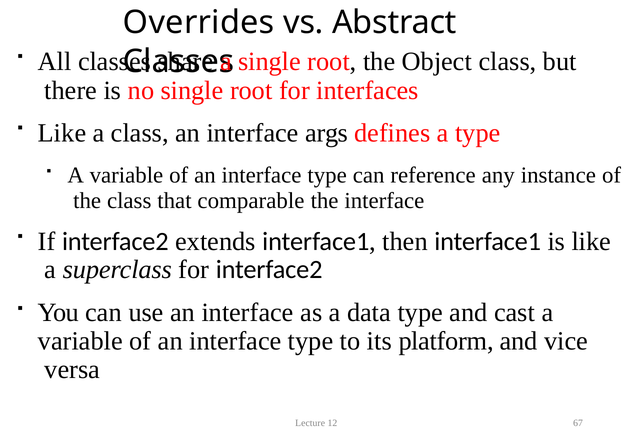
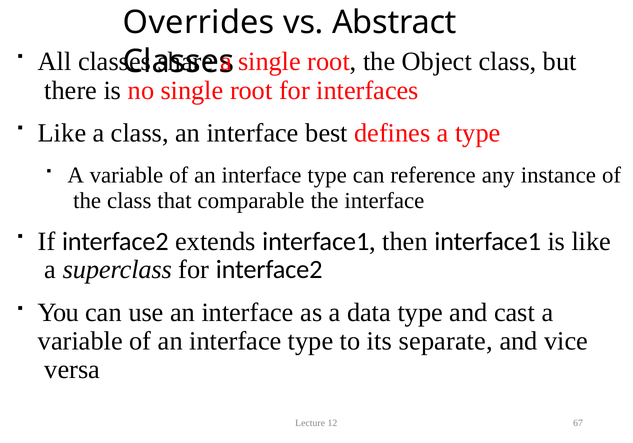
args: args -> best
platform: platform -> separate
